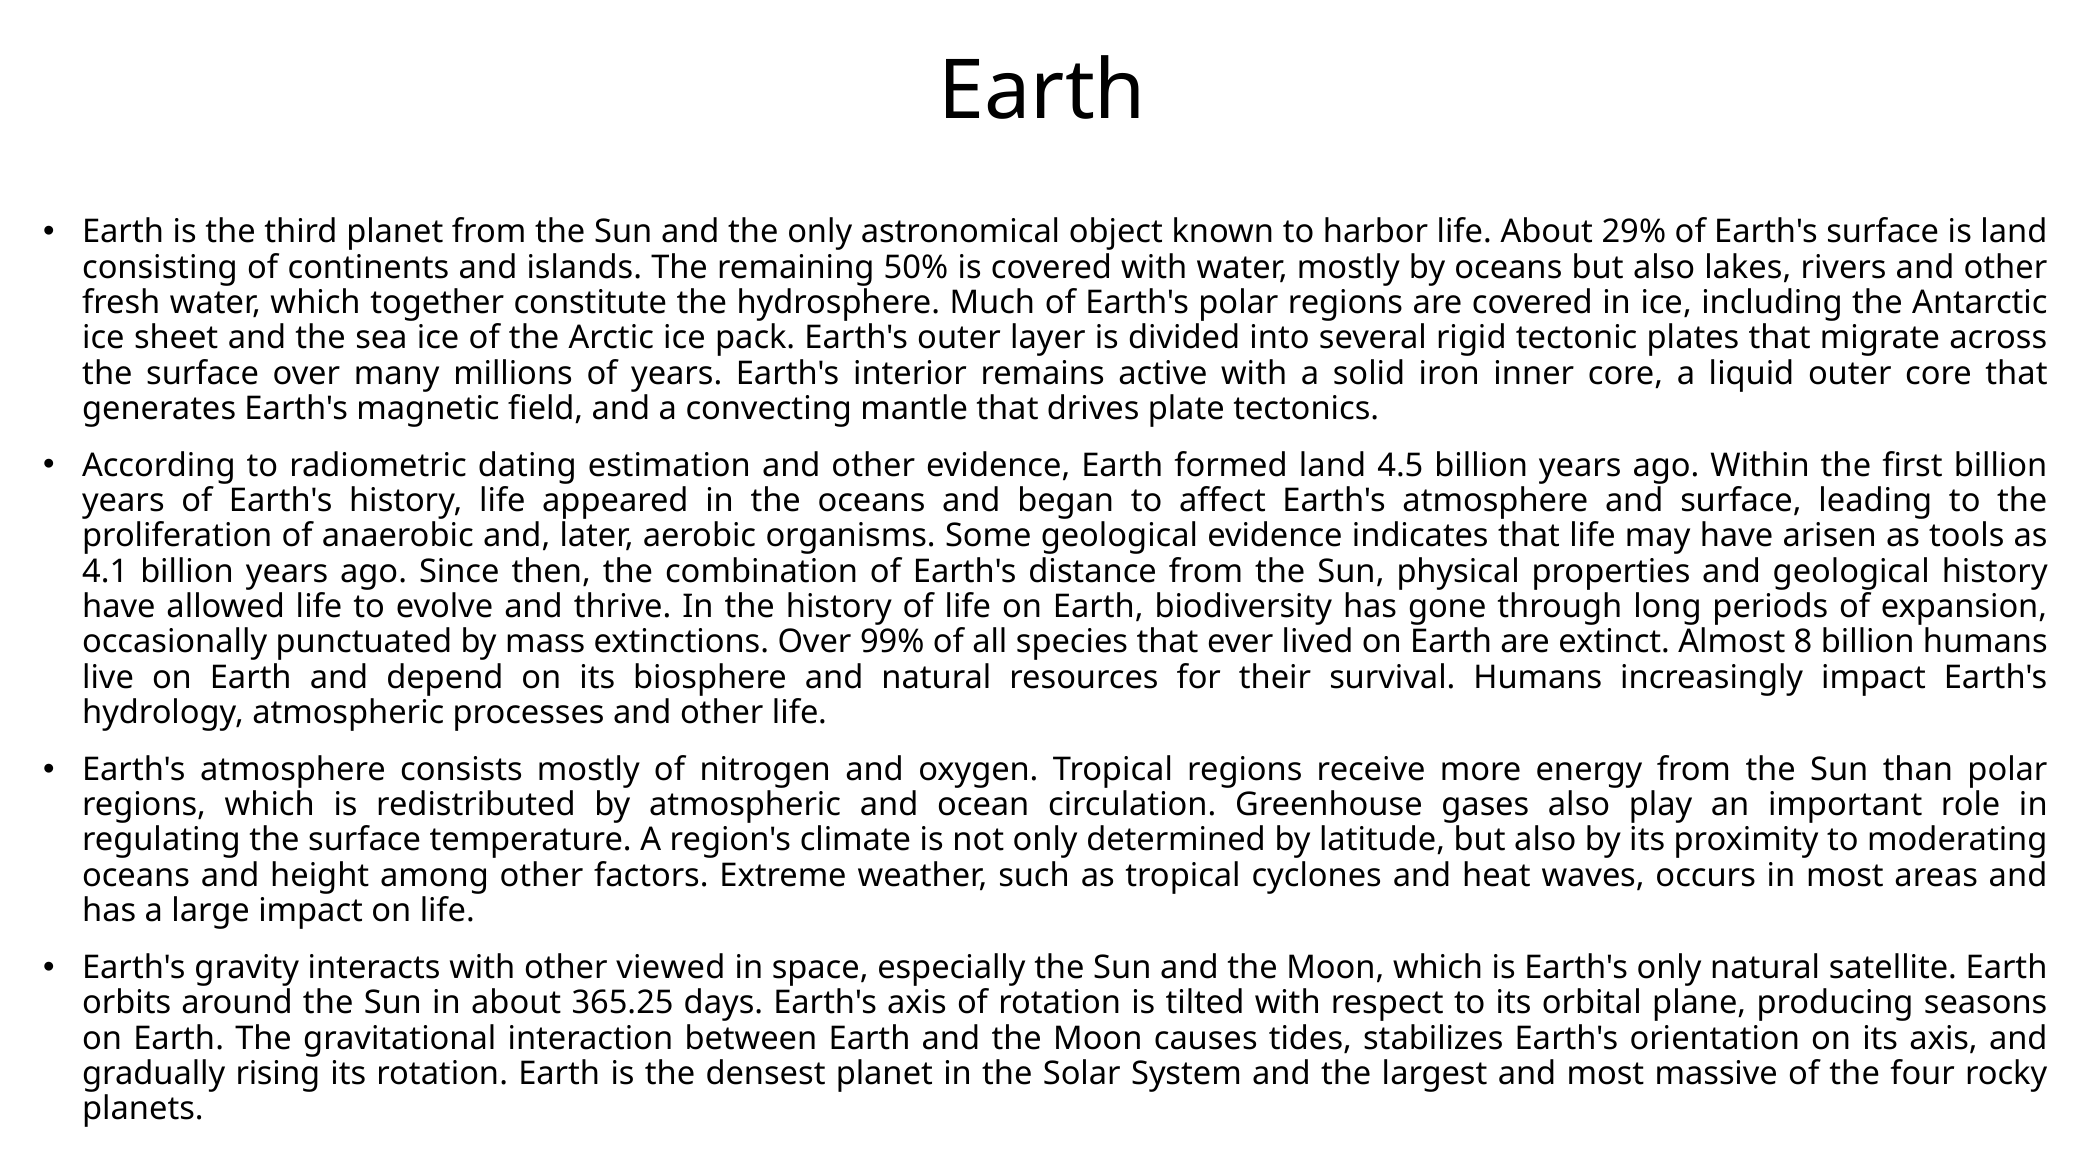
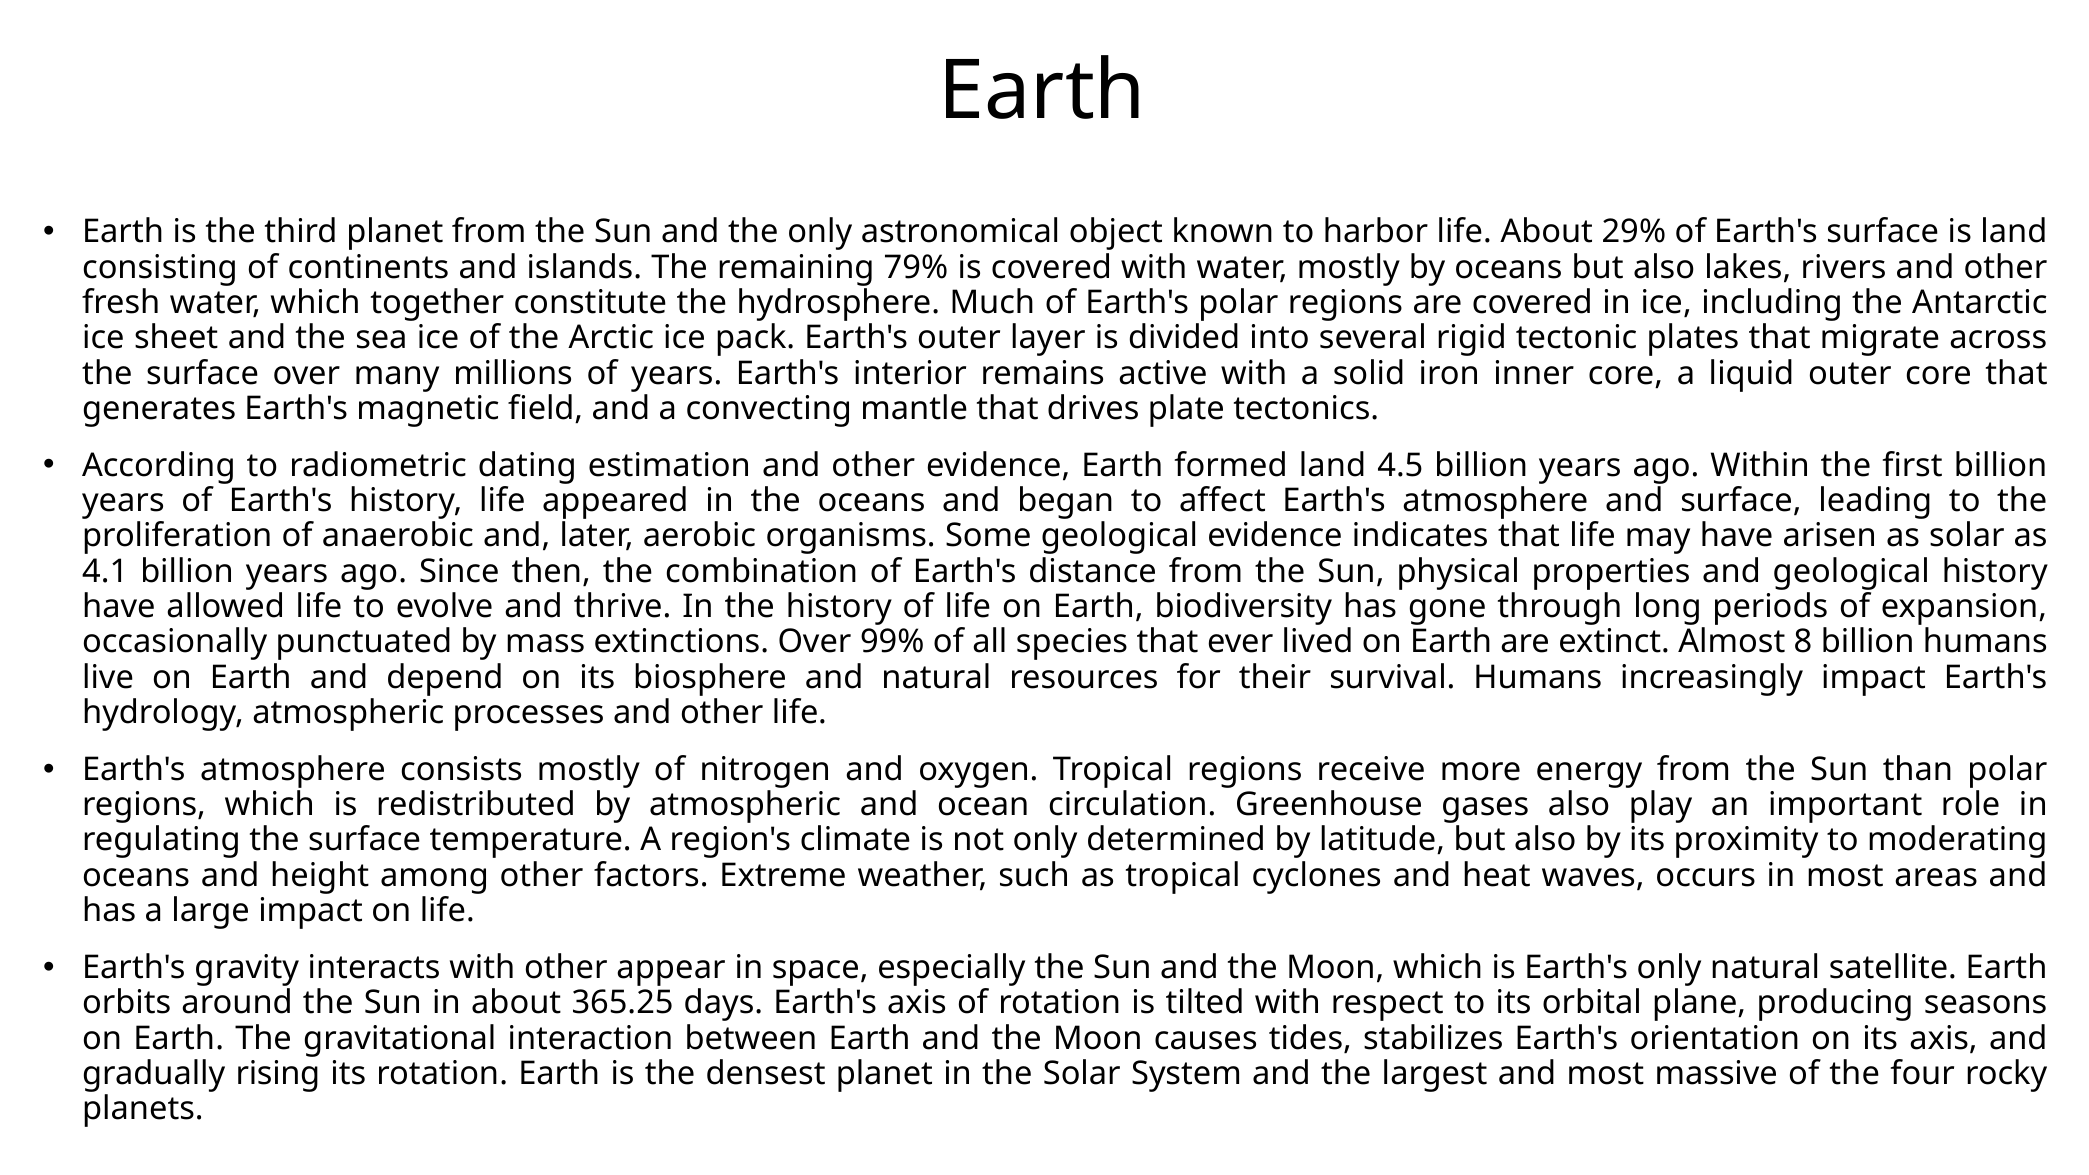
50%: 50% -> 79%
as tools: tools -> solar
viewed: viewed -> appear
